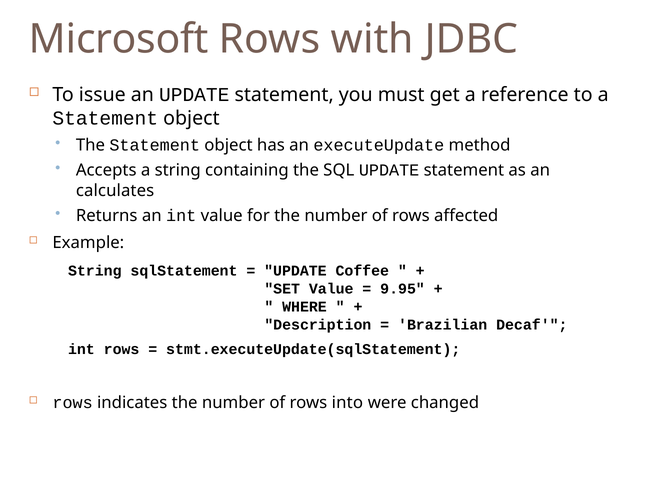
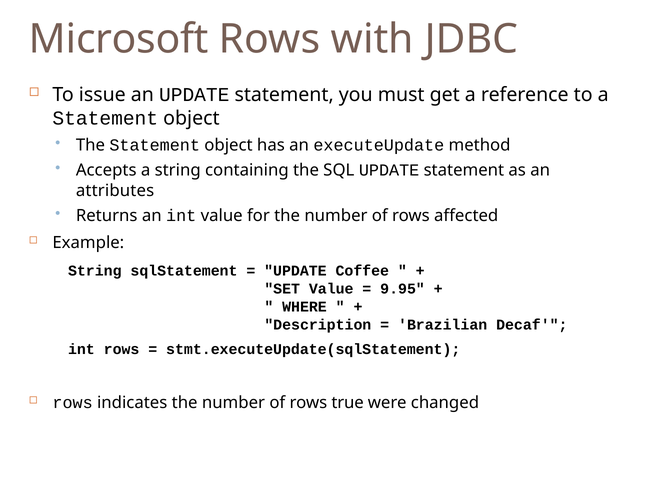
calculates: calculates -> attributes
into: into -> true
